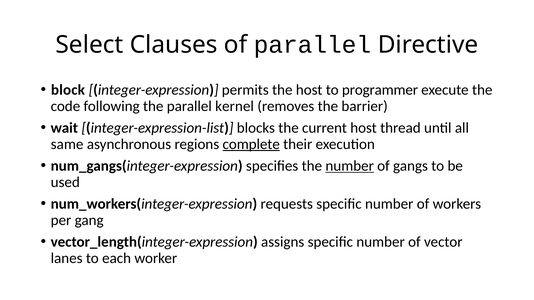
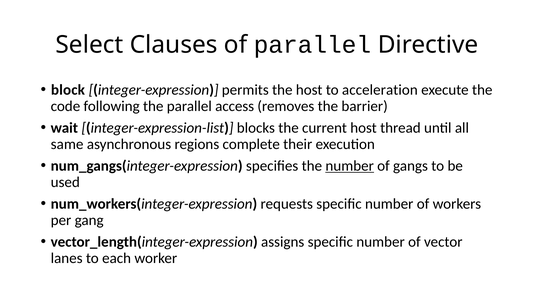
programmer: programmer -> acceleration
kernel: kernel -> access
complete underline: present -> none
